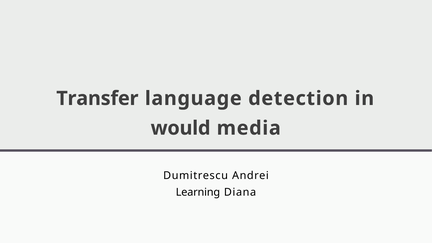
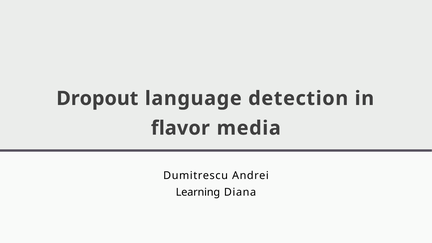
Transfer: Transfer -> Dropout
would: would -> flavor
